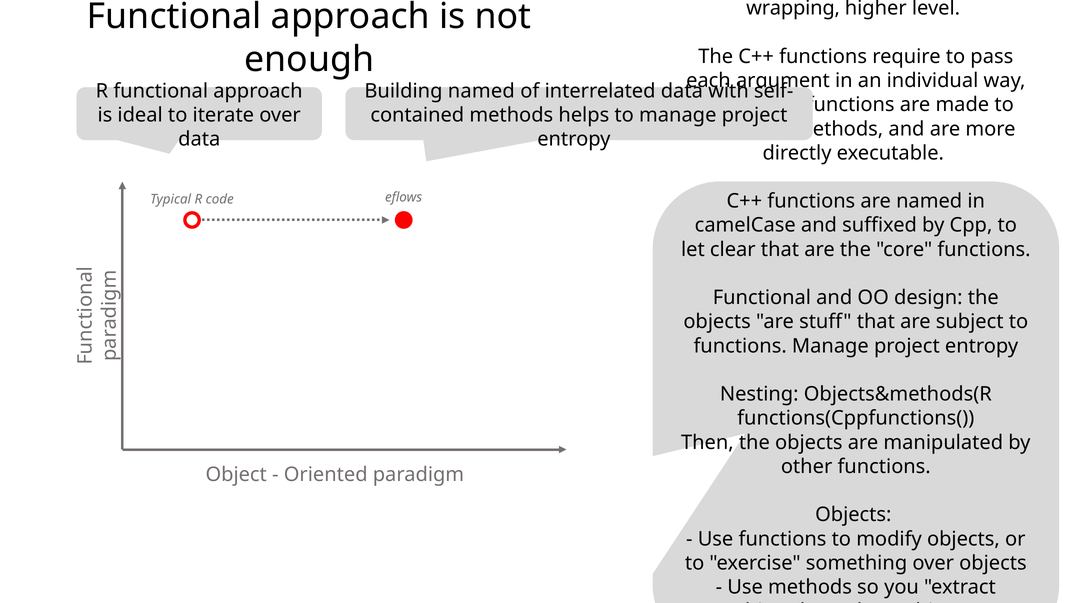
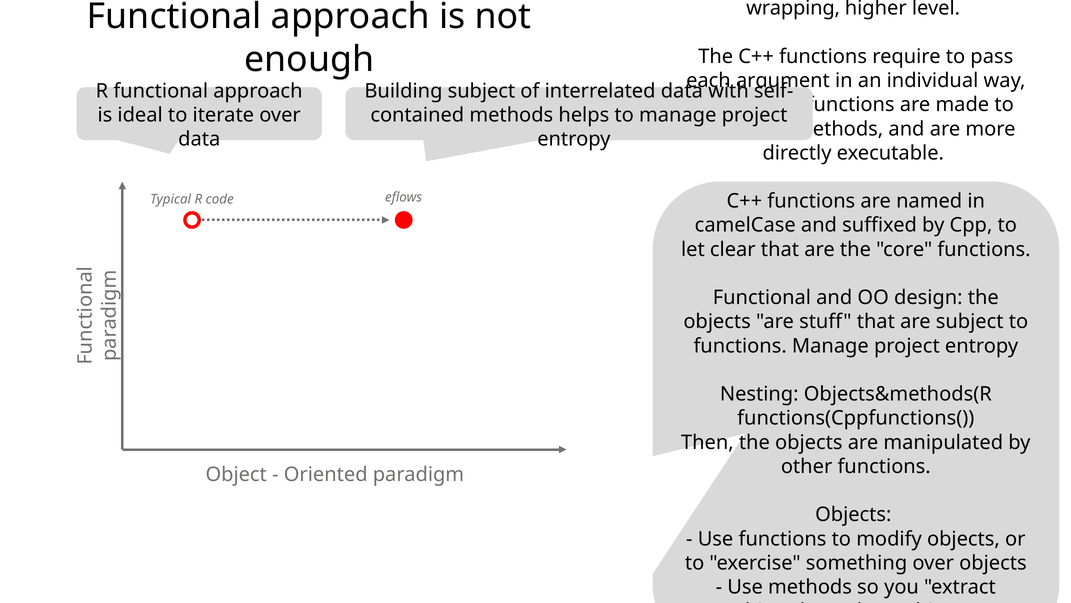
Building named: named -> subject
